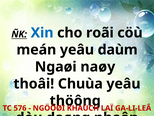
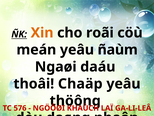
Xin colour: blue -> orange
daùm: daùm -> ñaùm
naøy: naøy -> daáu
Chuùa: Chuùa -> Chaäp
